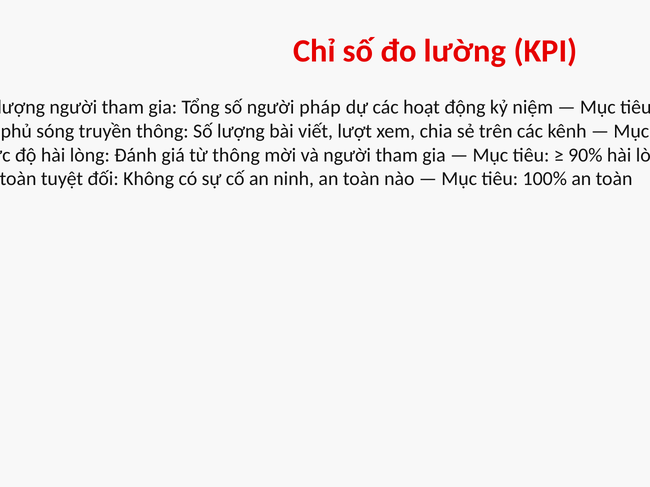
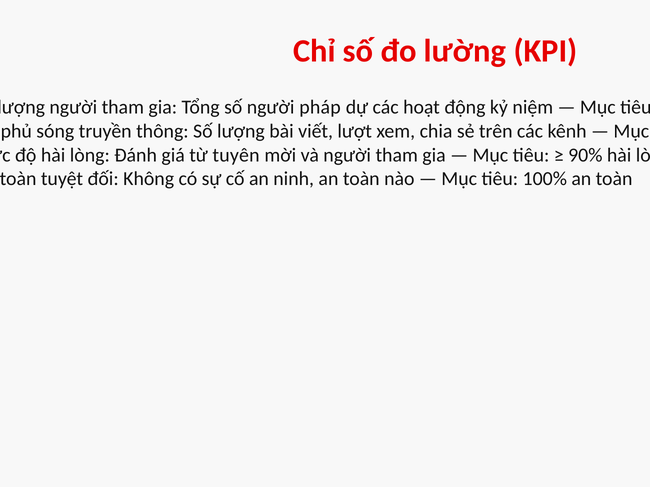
từ thông: thông -> tuyên
